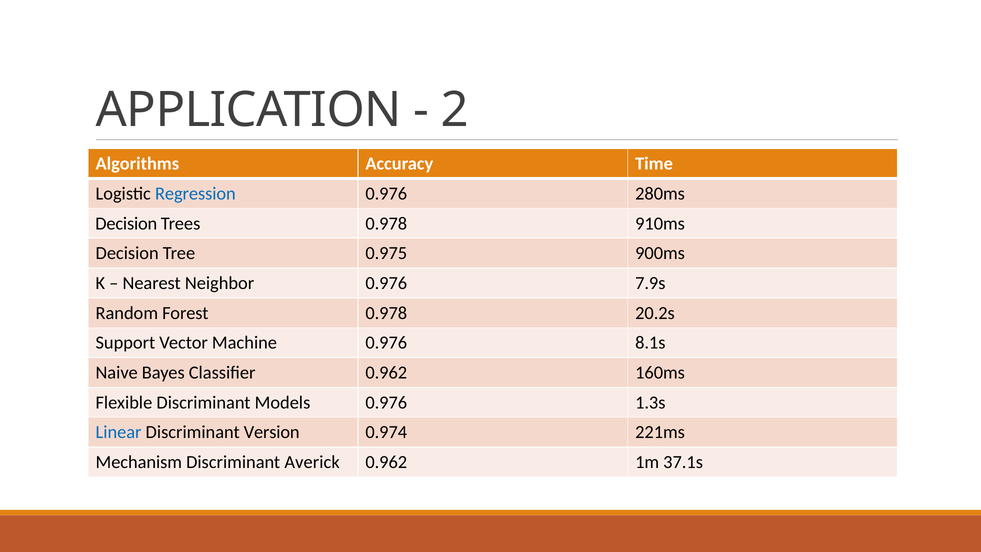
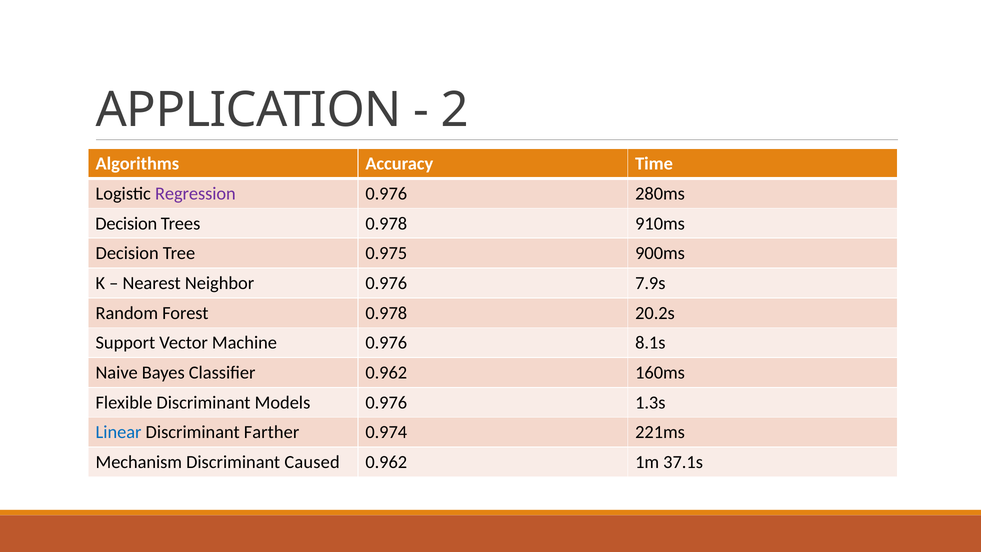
Regression colour: blue -> purple
Version: Version -> Farther
Averick: Averick -> Caused
